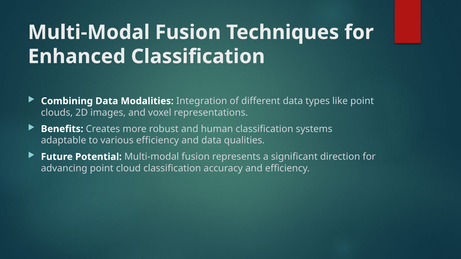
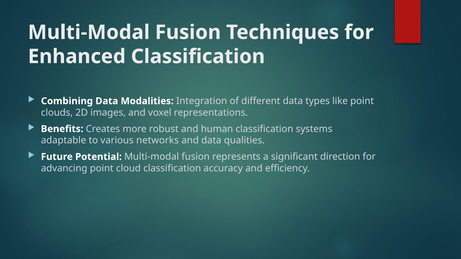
various efficiency: efficiency -> networks
